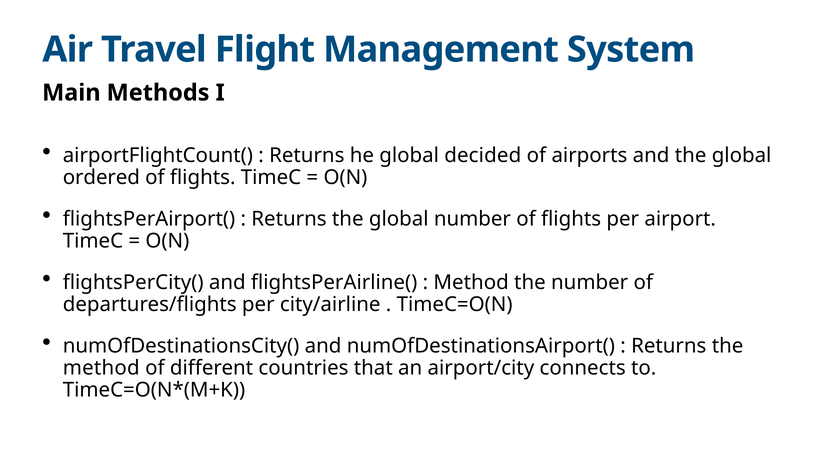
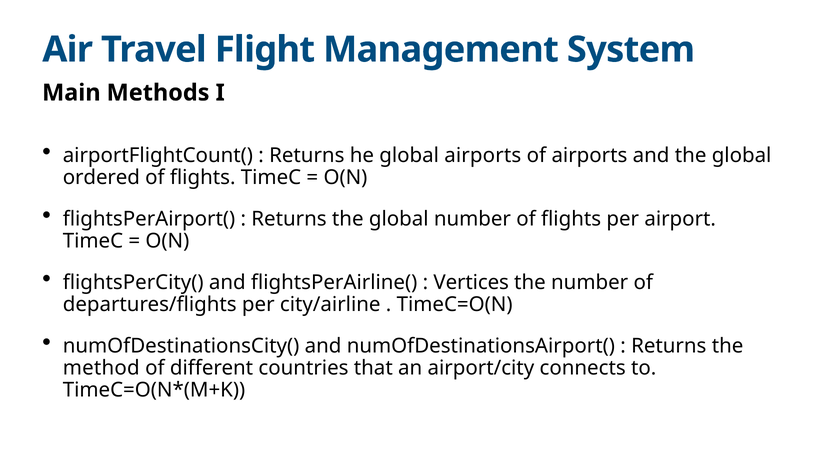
global decided: decided -> airports
Method at (471, 283): Method -> Vertices
